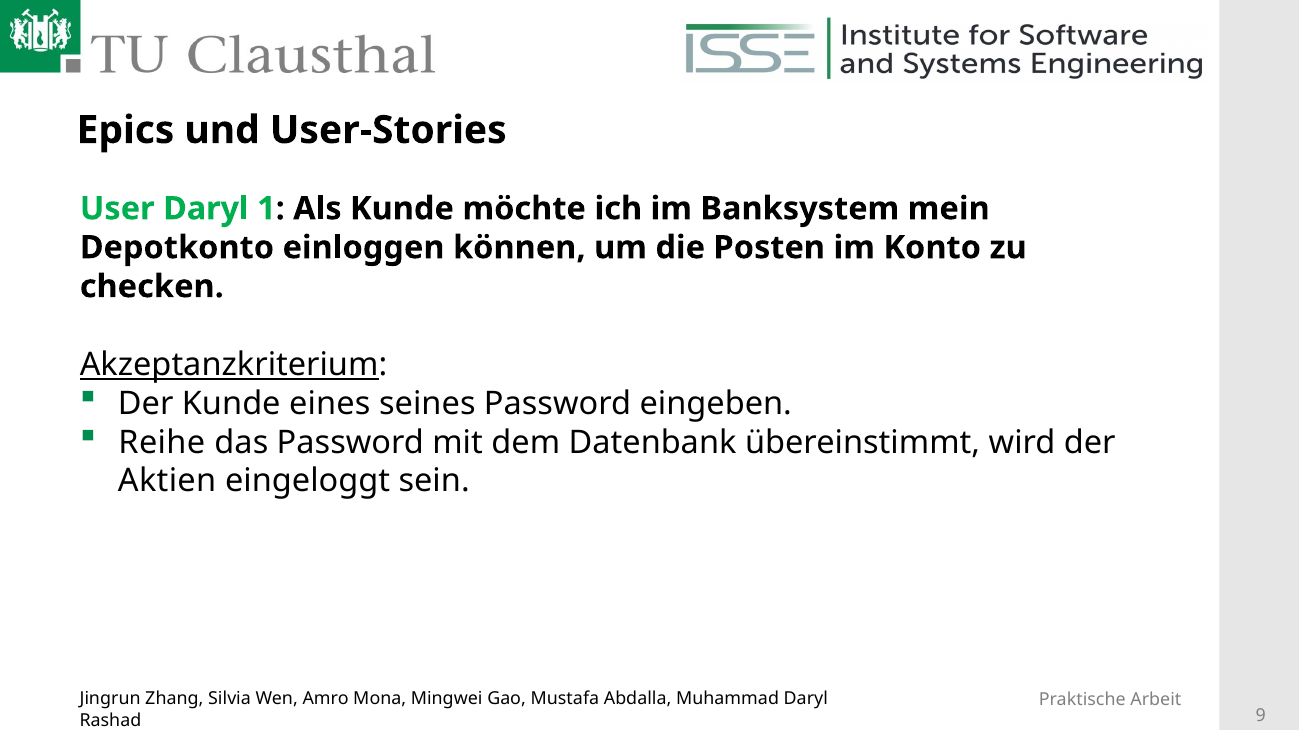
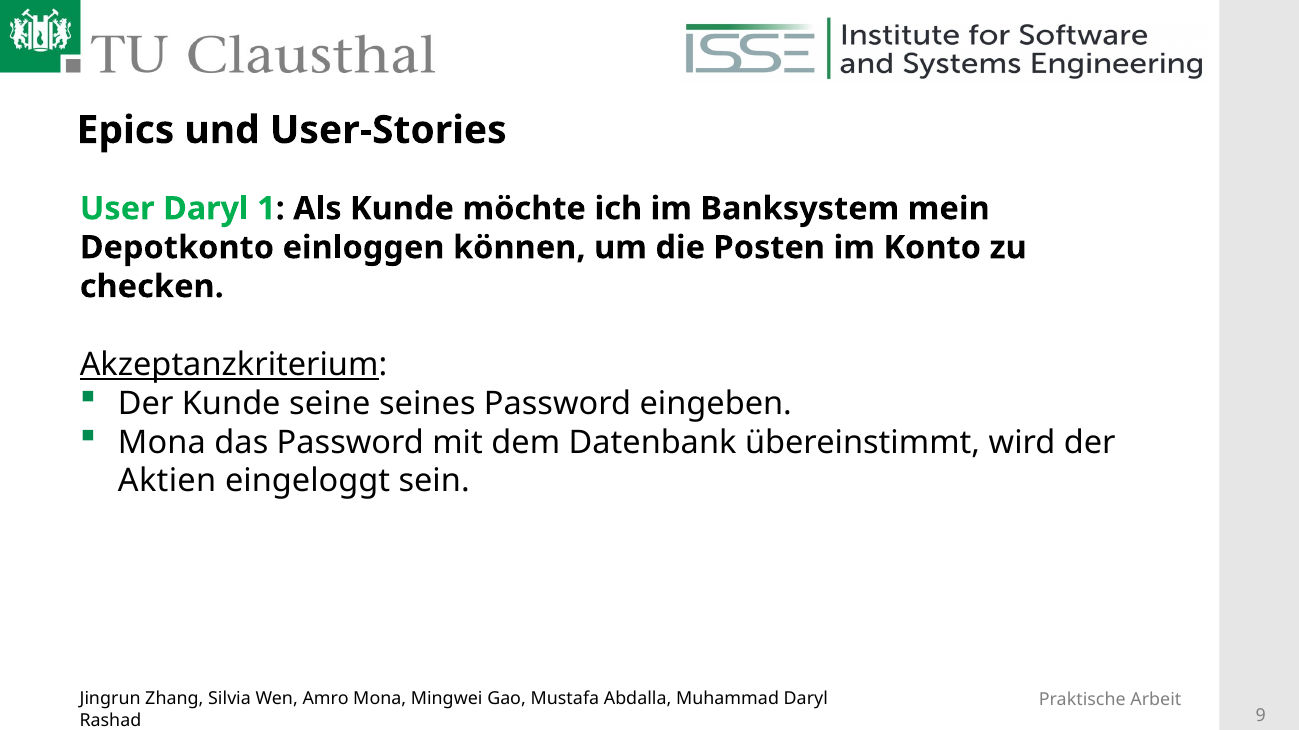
eines: eines -> seine
Reihe at (162, 443): Reihe -> Mona
